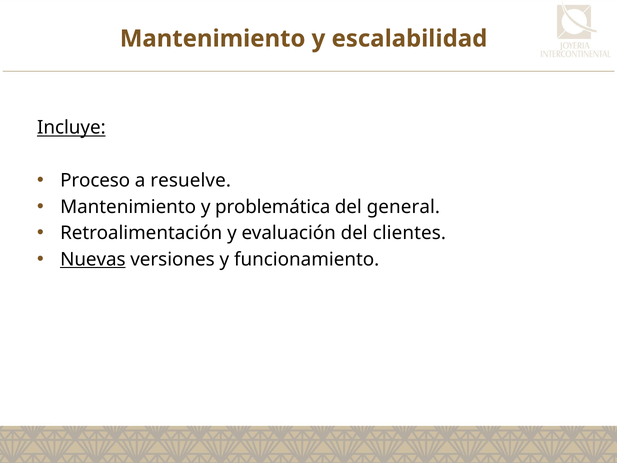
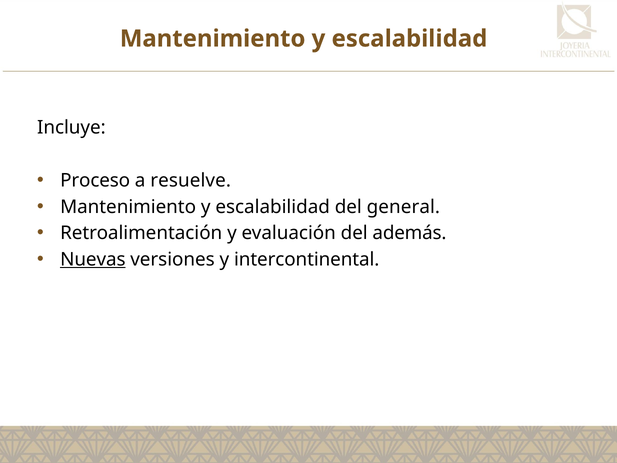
Incluye underline: present -> none
problemática at (273, 207): problemática -> escalabilidad
clientes: clientes -> además
funcionamiento: funcionamiento -> intercontinental
